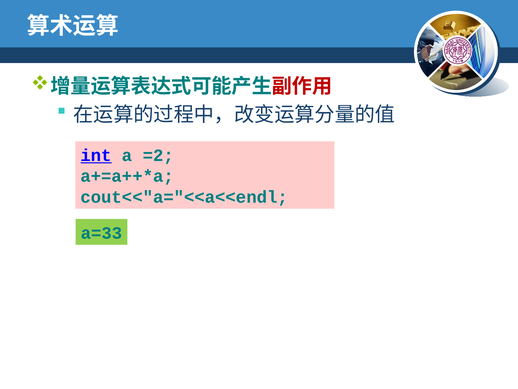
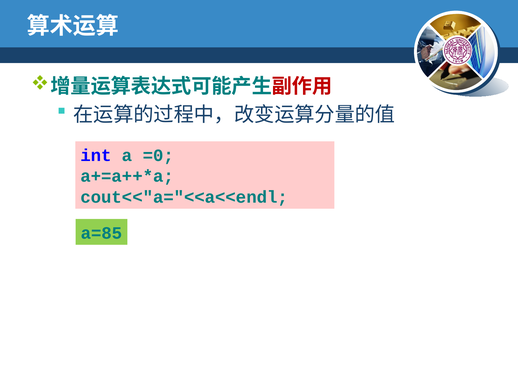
int underline: present -> none
=2: =2 -> =0
a=33: a=33 -> a=85
